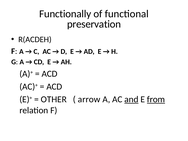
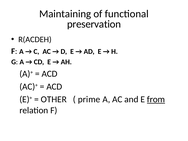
Functionally: Functionally -> Maintaining
arrow: arrow -> prime
and underline: present -> none
